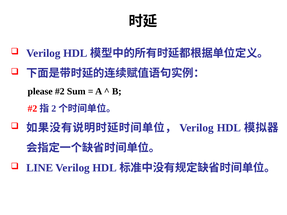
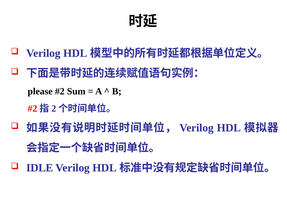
LINE: LINE -> IDLE
